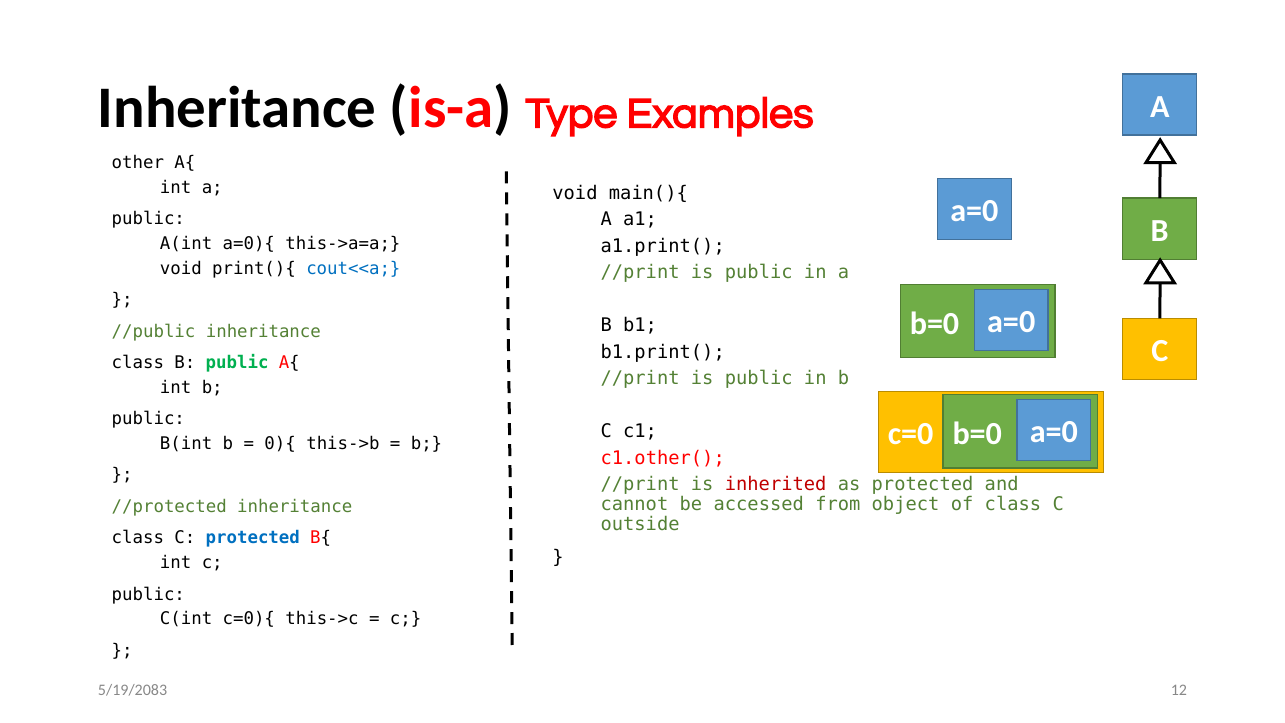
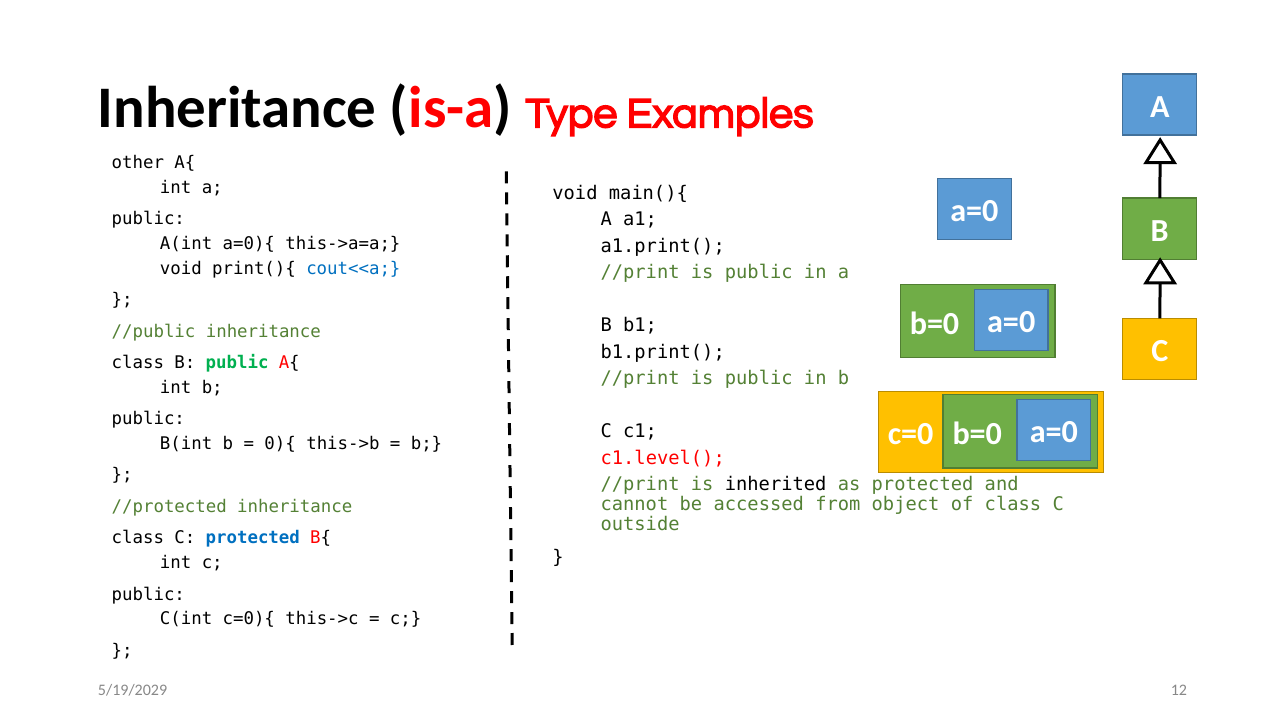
c1.other(: c1.other( -> c1.level(
inherited colour: red -> black
5/19/2083: 5/19/2083 -> 5/19/2029
